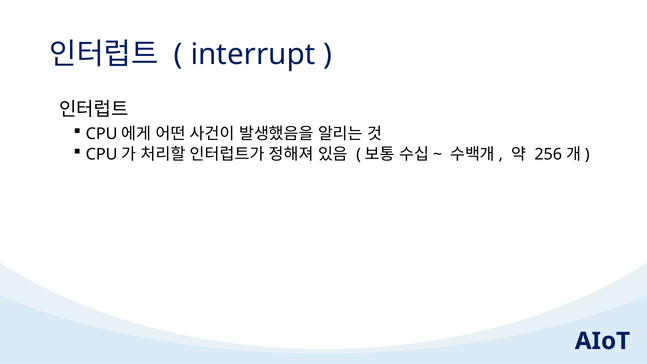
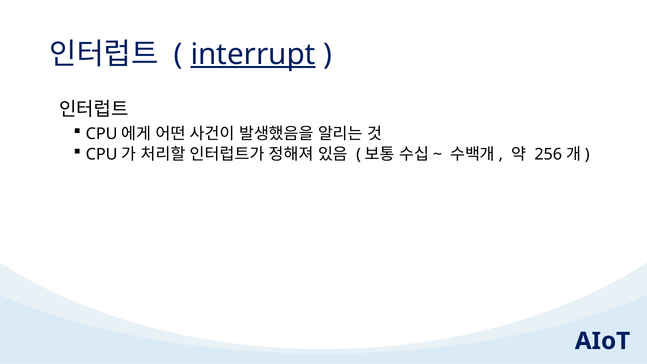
interrupt underline: none -> present
